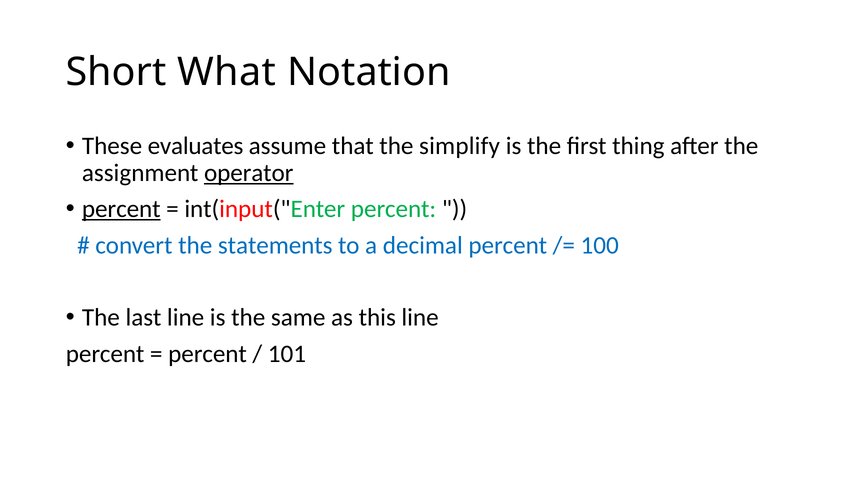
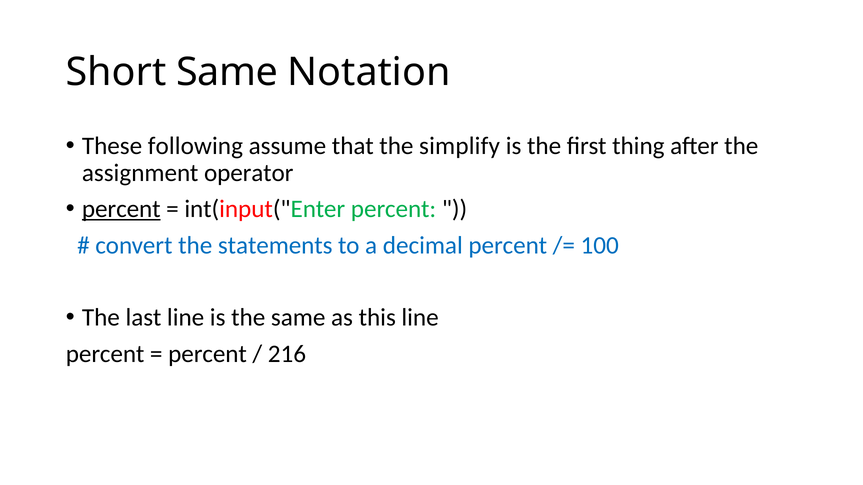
Short What: What -> Same
evaluates: evaluates -> following
operator underline: present -> none
101: 101 -> 216
